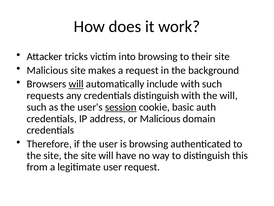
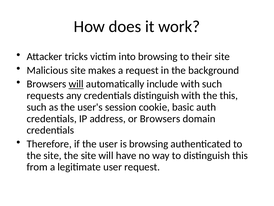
the will: will -> this
session underline: present -> none
or Malicious: Malicious -> Browsers
